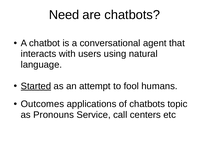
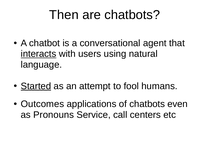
Need: Need -> Then
interacts underline: none -> present
topic: topic -> even
